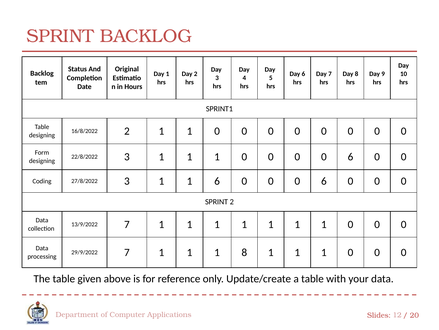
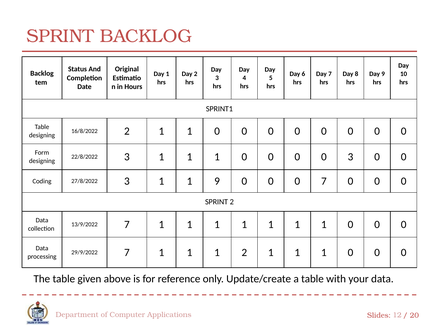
6 at (350, 157): 6 -> 3
1 6: 6 -> 9
6 at (324, 181): 6 -> 7
1 8: 8 -> 2
